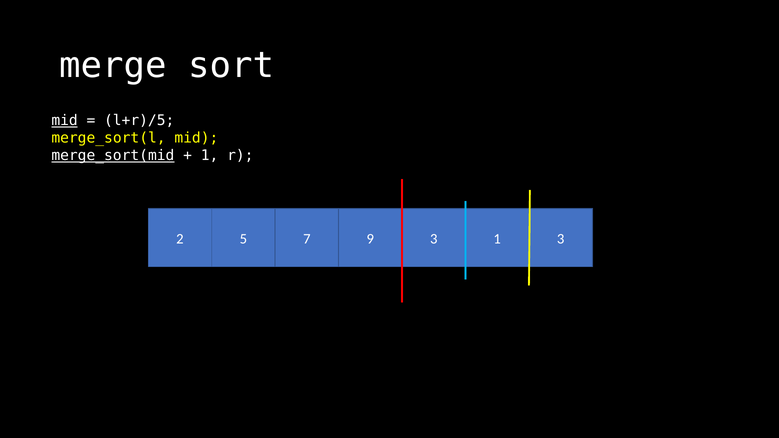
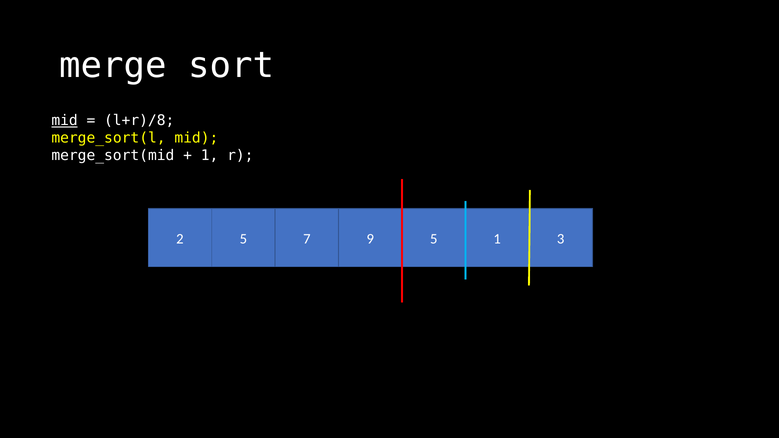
l+r)/5: l+r)/5 -> l+r)/8
merge_sort(mid underline: present -> none
9 3: 3 -> 5
